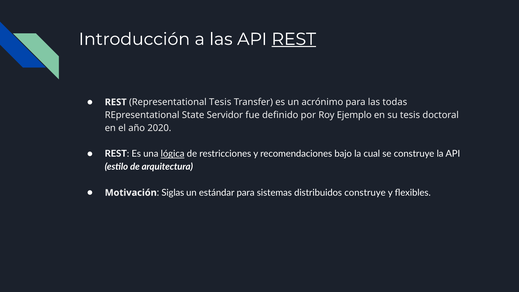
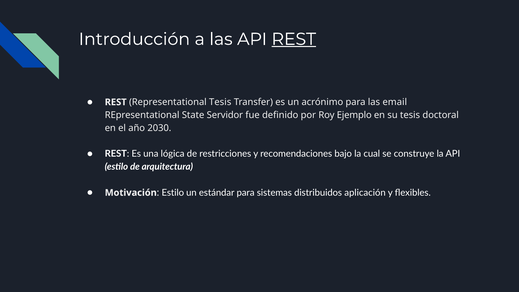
todas: todas -> email
2020: 2020 -> 2030
lógica underline: present -> none
Motivación Siglas: Siglas -> Estilo
distribuidos construye: construye -> aplicación
